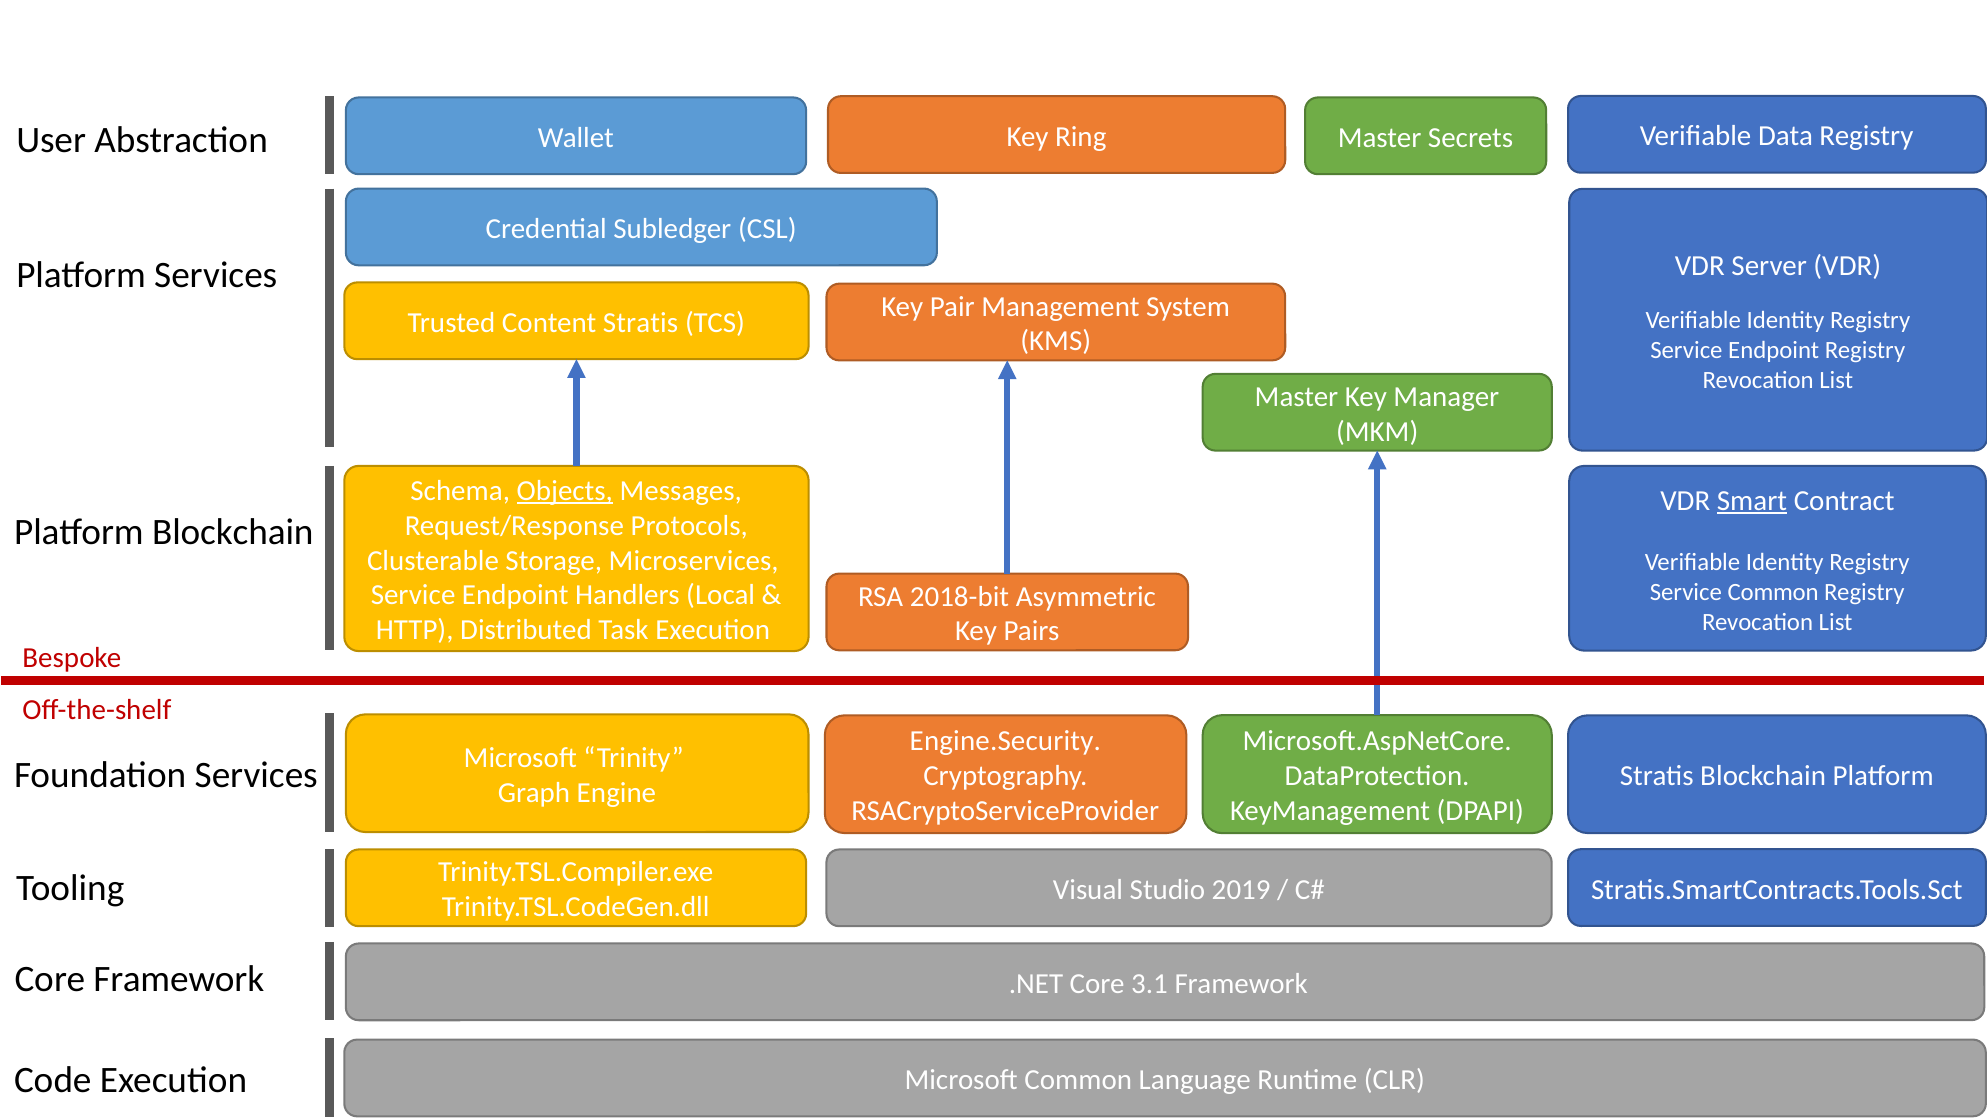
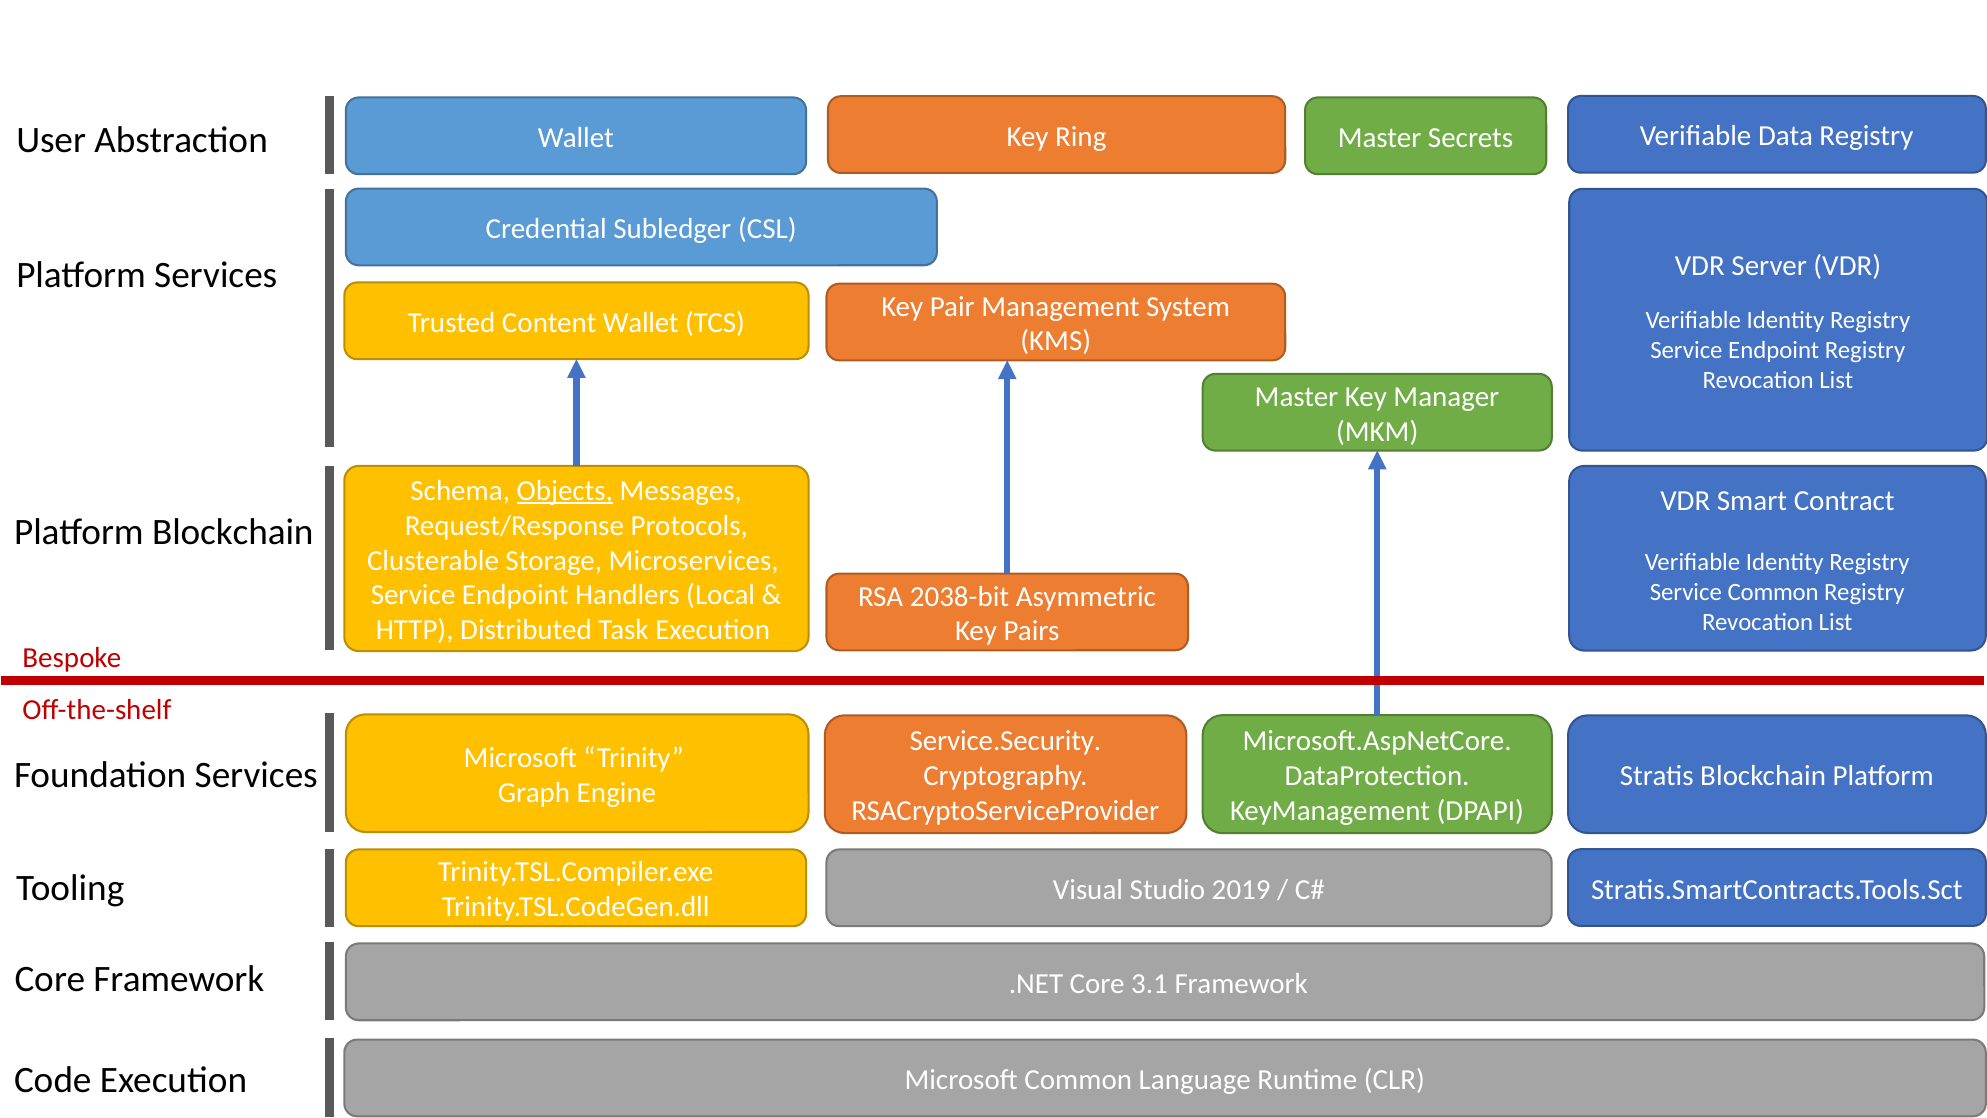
Content Stratis: Stratis -> Wallet
Smart underline: present -> none
2018-bit: 2018-bit -> 2038-bit
Engine.Security: Engine.Security -> Service.Security
